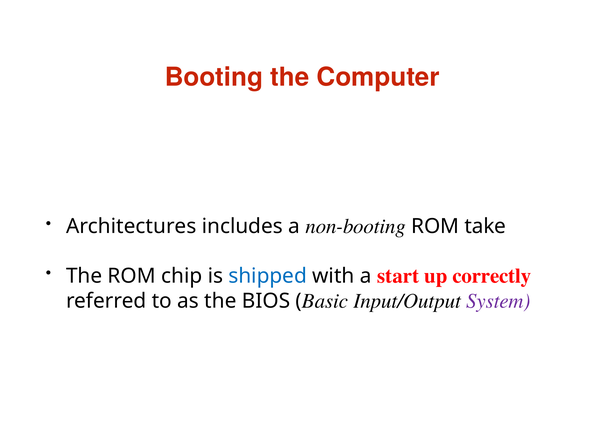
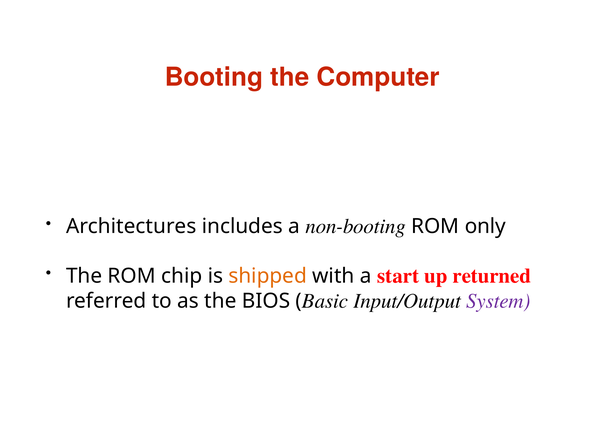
take: take -> only
shipped colour: blue -> orange
correctly: correctly -> returned
